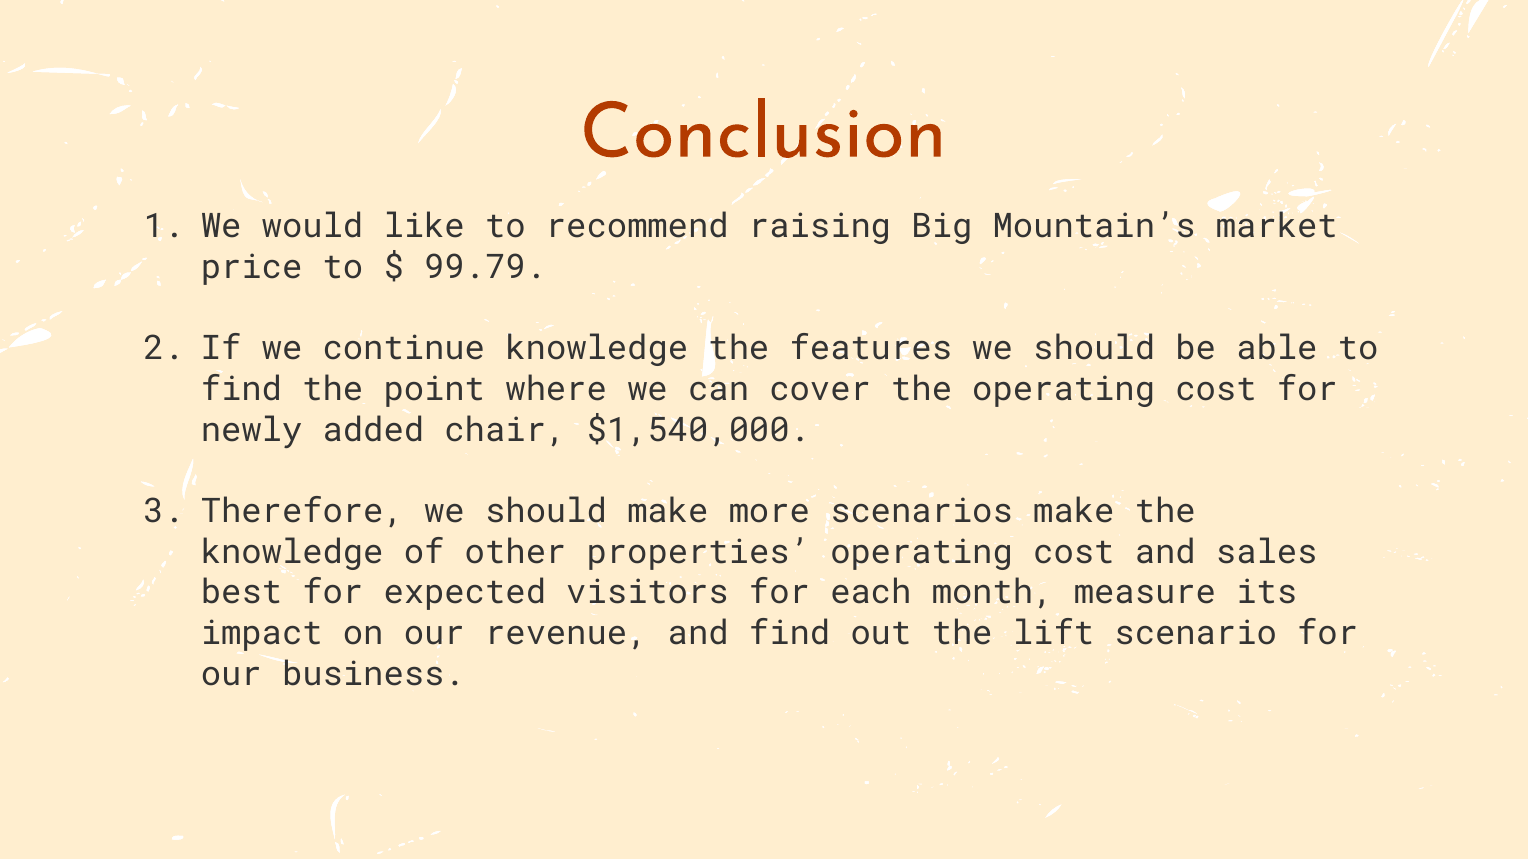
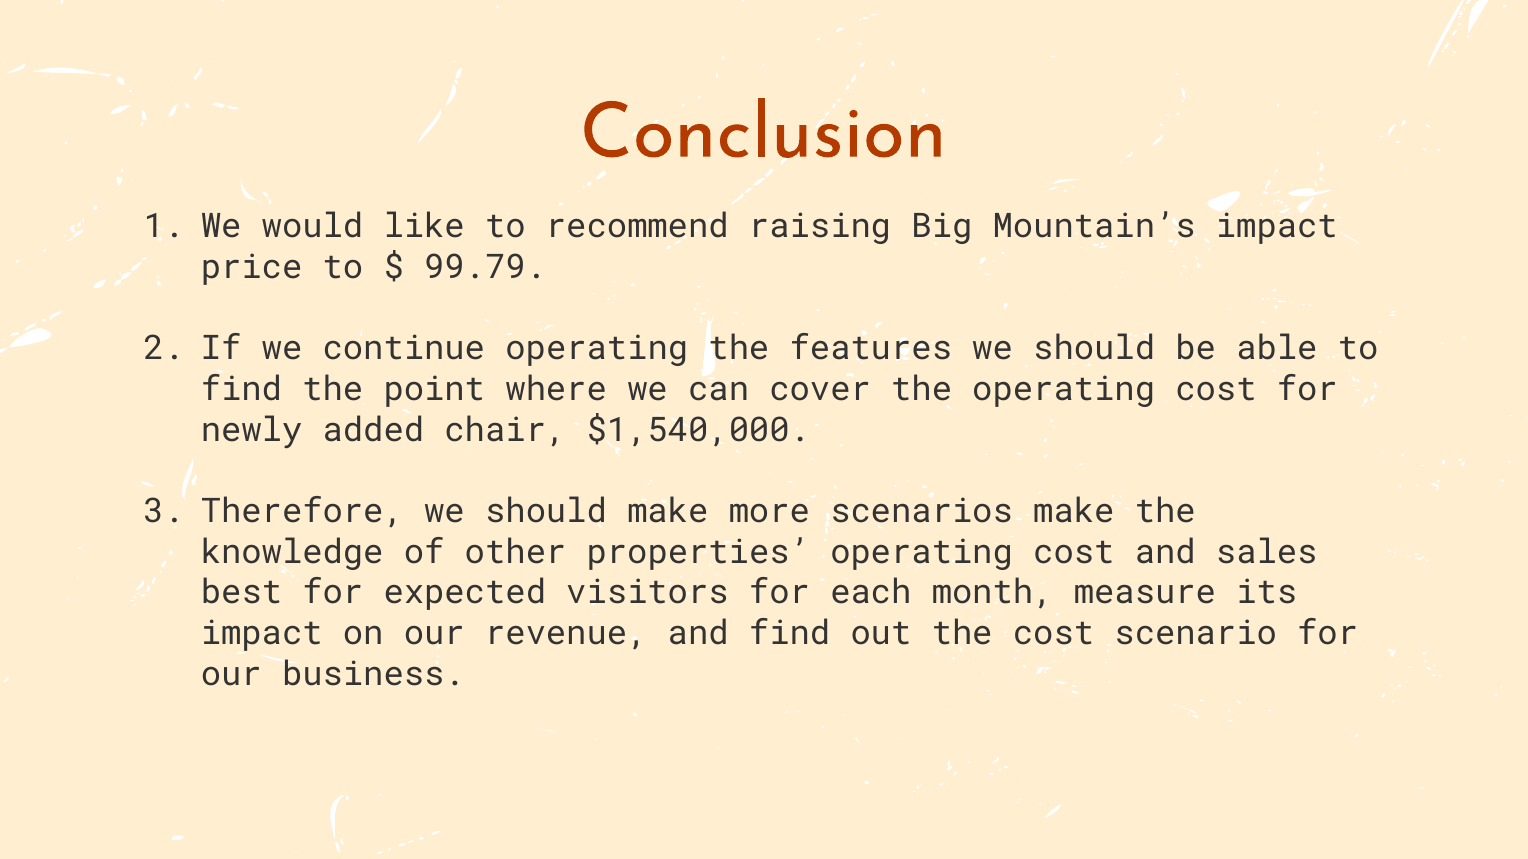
Mountain’s market: market -> impact
continue knowledge: knowledge -> operating
the lift: lift -> cost
